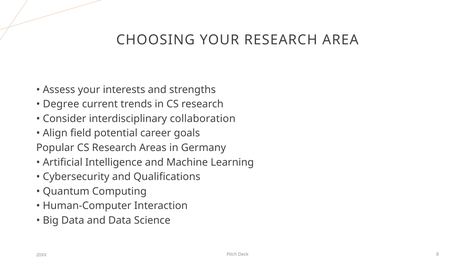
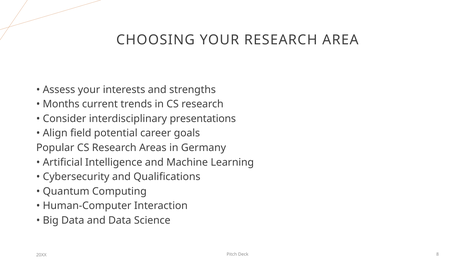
Degree: Degree -> Months
collaboration: collaboration -> presentations
